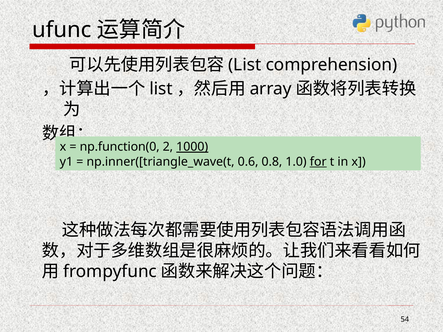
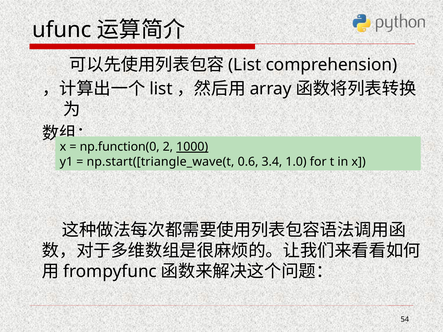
np.inner([triangle_wave(t: np.inner([triangle_wave(t -> np.start([triangle_wave(t
0.8: 0.8 -> 3.4
for underline: present -> none
